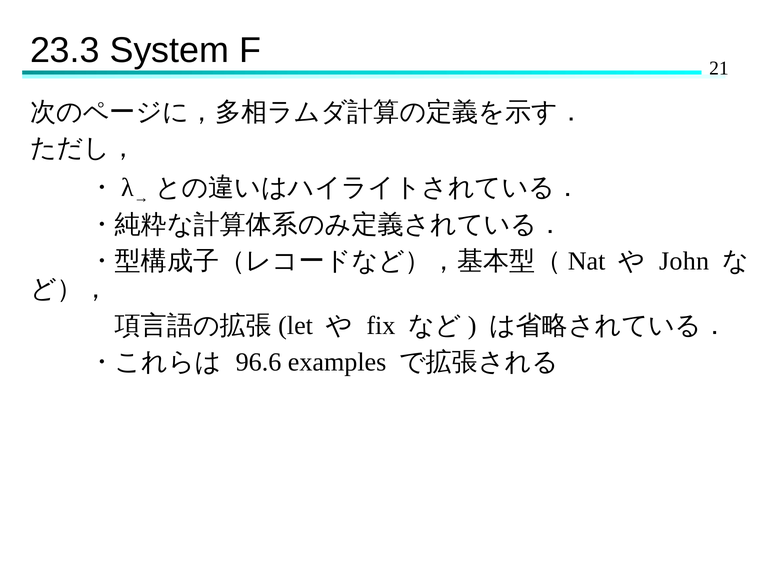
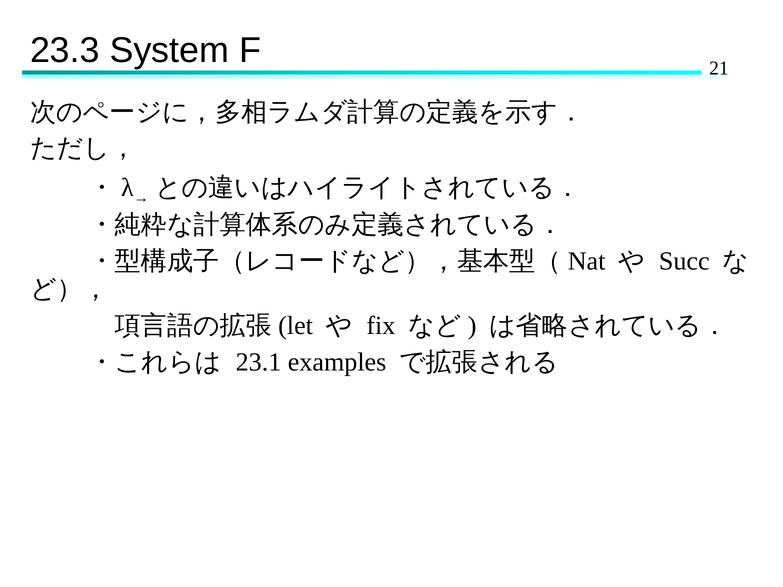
John: John -> Succ
96.6: 96.6 -> 23.1
